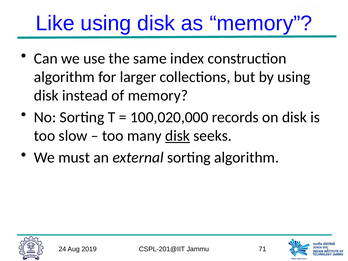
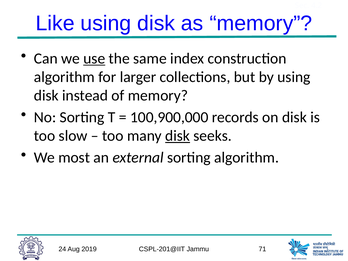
use underline: none -> present
100,020,000: 100,020,000 -> 100,900,000
must: must -> most
